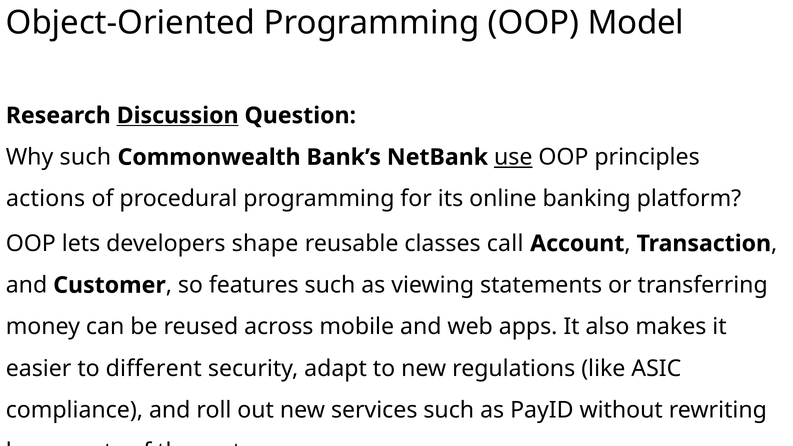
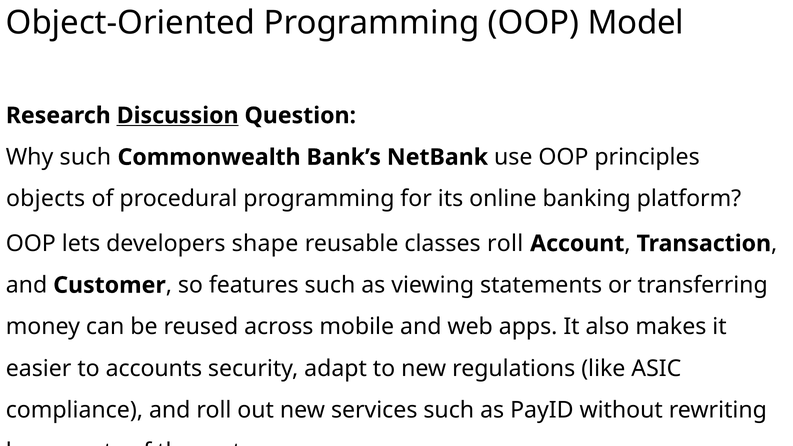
use underline: present -> none
actions: actions -> objects
classes call: call -> roll
different: different -> accounts
